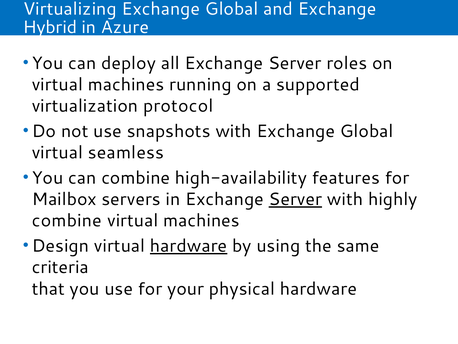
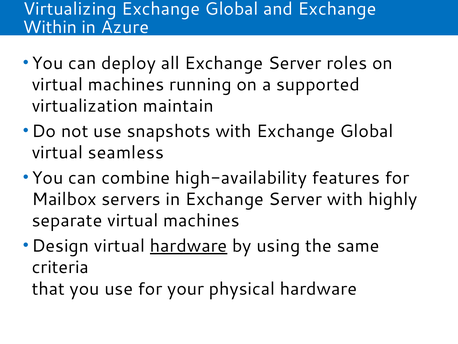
Hybrid: Hybrid -> Within
protocol: protocol -> maintain
Server at (295, 199) underline: present -> none
combine at (67, 220): combine -> separate
